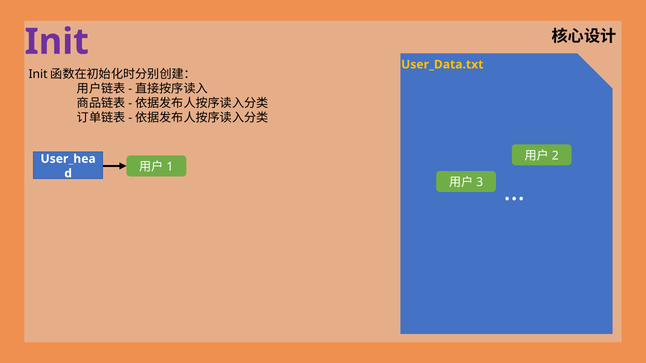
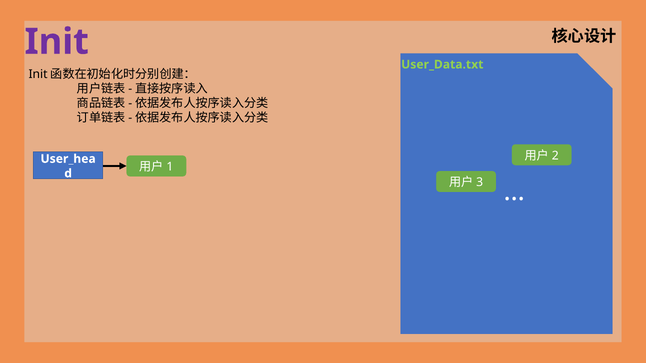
User_Data.txt colour: yellow -> light green
